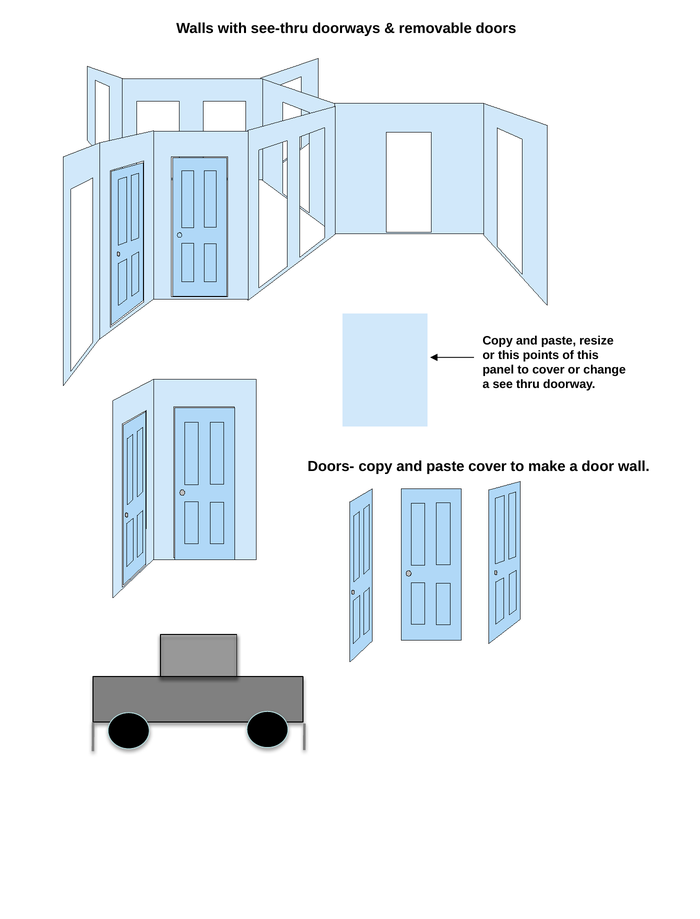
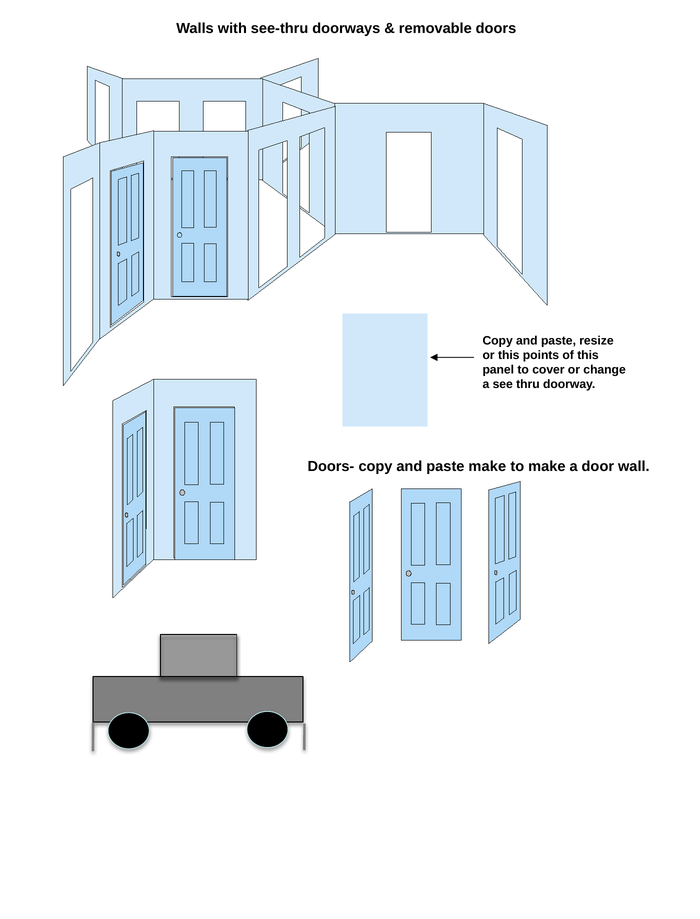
paste cover: cover -> make
